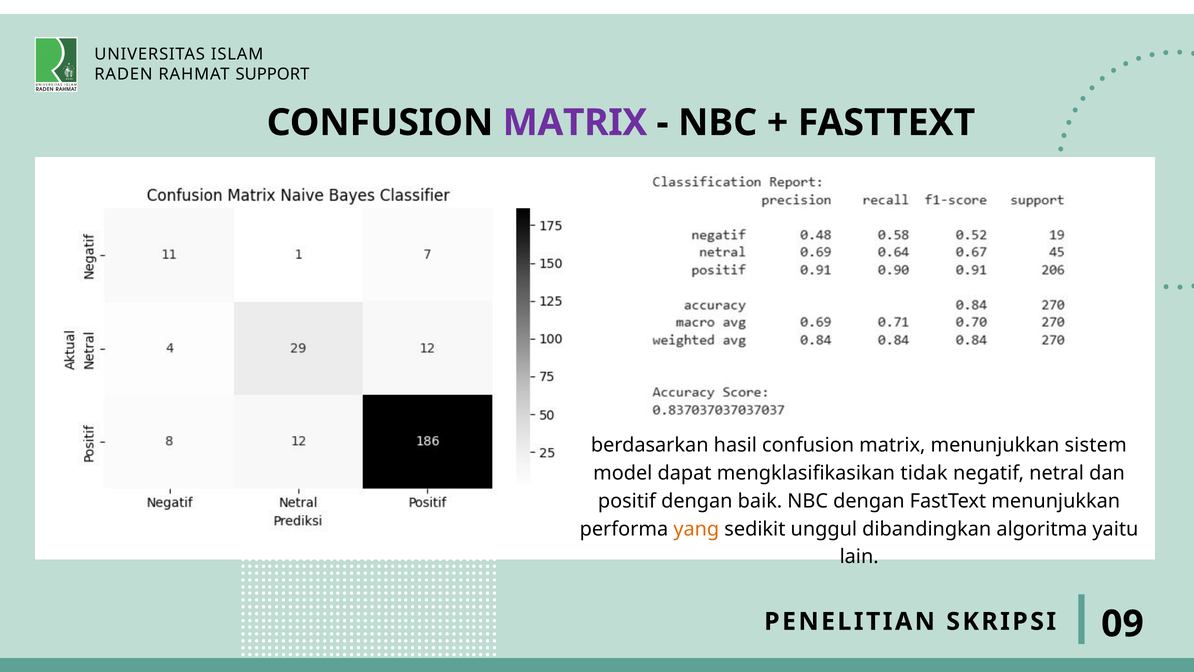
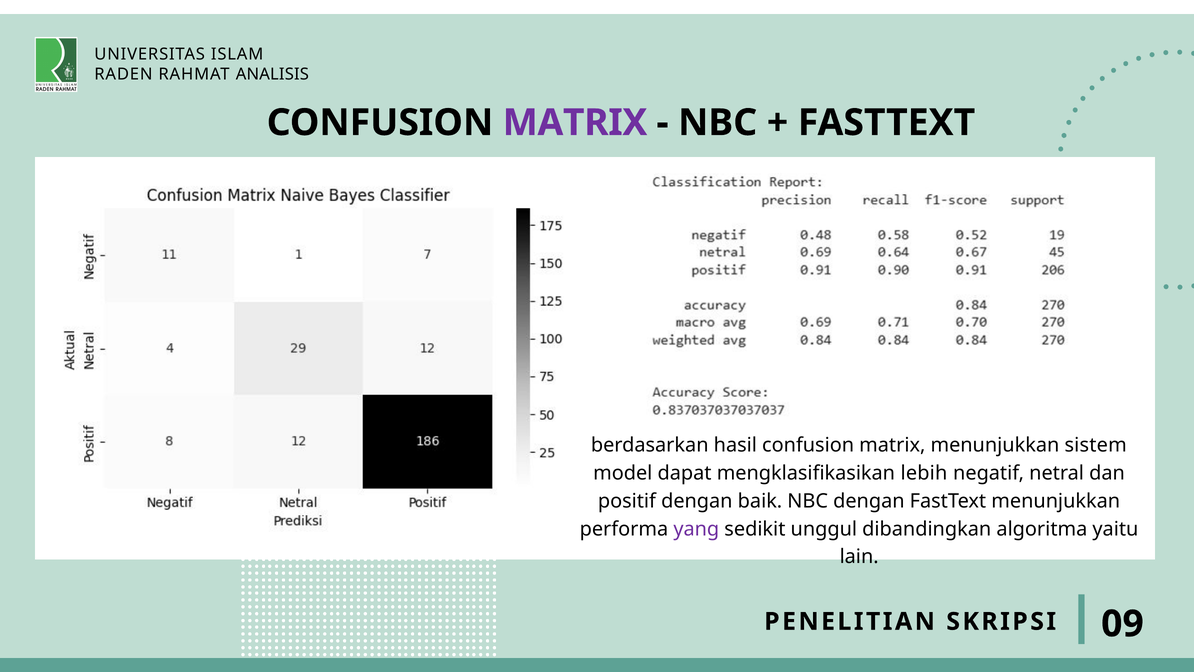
SUPPORT: SUPPORT -> ANALISIS
tidak: tidak -> lebih
yang colour: orange -> purple
